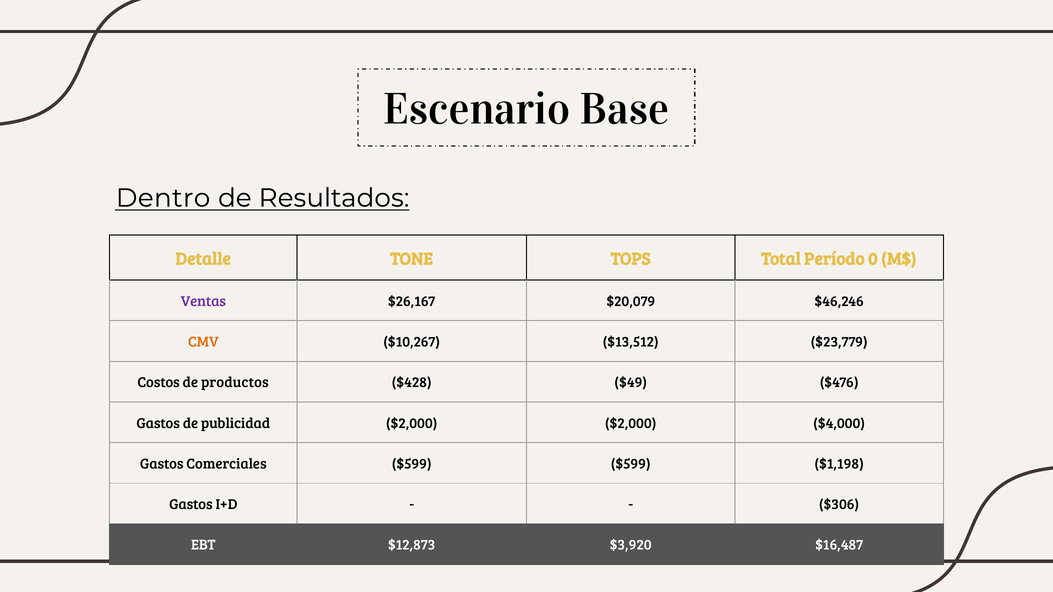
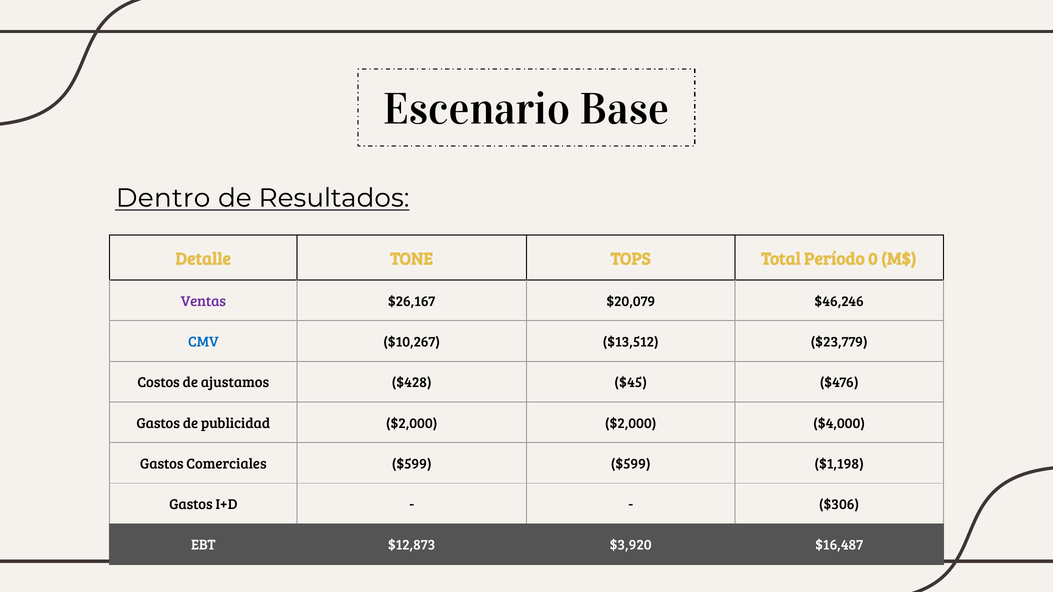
CMV colour: orange -> blue
productos: productos -> ajustamos
$49: $49 -> $45
